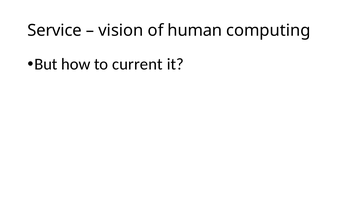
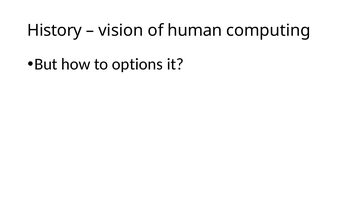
Service: Service -> History
current: current -> options
